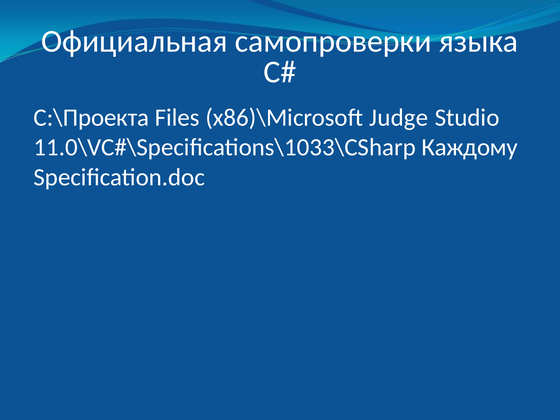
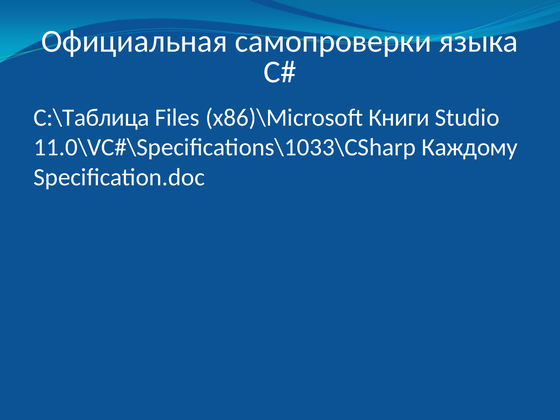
C:\Проекта: C:\Проекта -> C:\Таблица
Judge: Judge -> Книги
